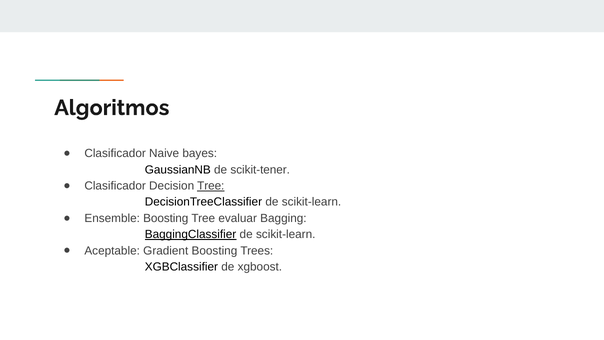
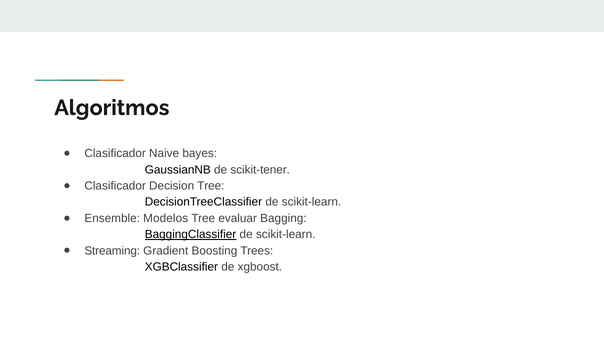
Tree at (211, 186) underline: present -> none
Ensemble Boosting: Boosting -> Modelos
Aceptable: Aceptable -> Streaming
